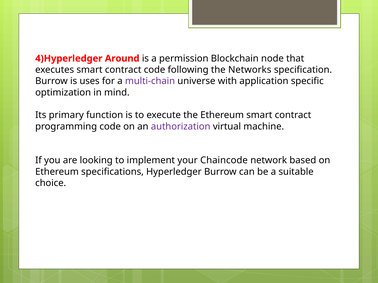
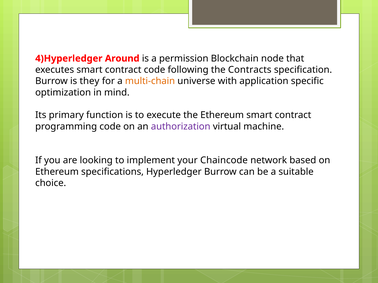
Networks: Networks -> Contracts
uses: uses -> they
multi-chain colour: purple -> orange
